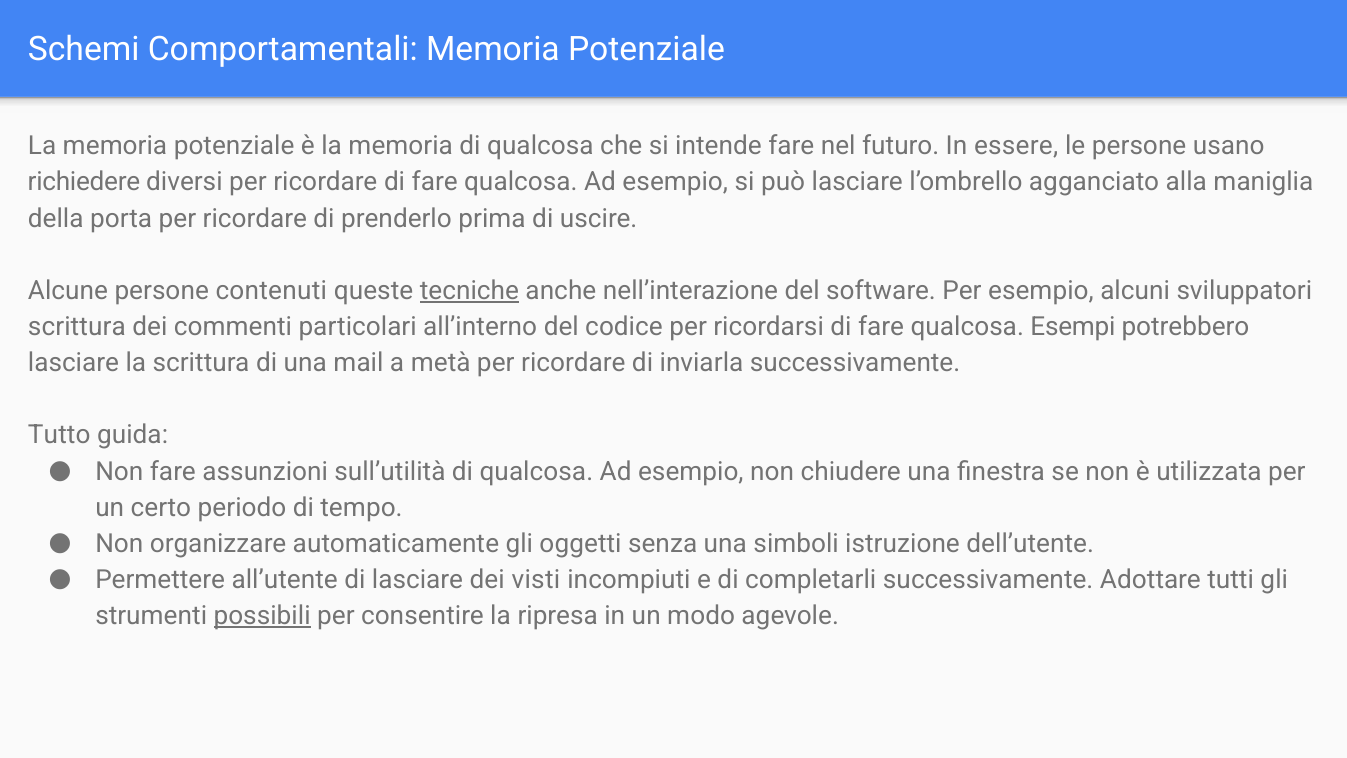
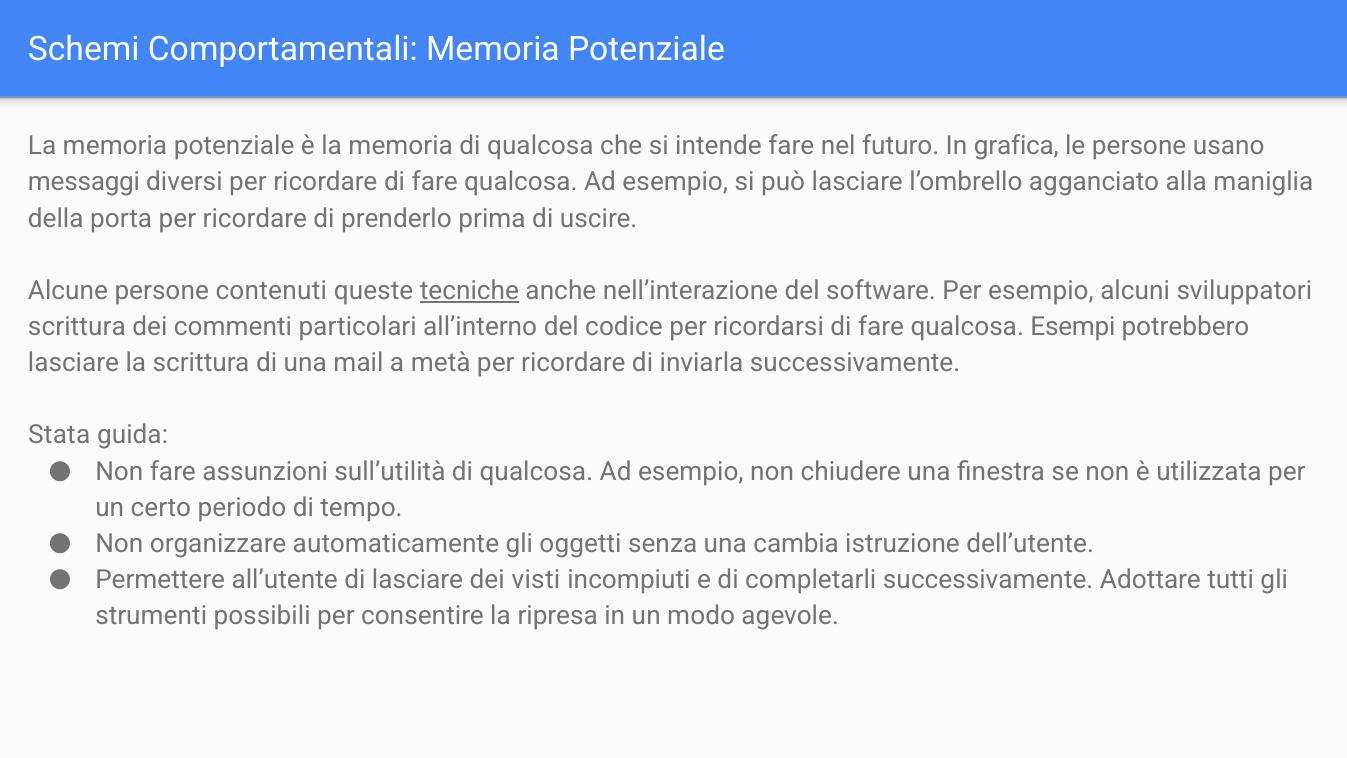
essere: essere -> grafica
richiedere: richiedere -> messaggi
Tutto: Tutto -> Stata
simboli: simboli -> cambia
possibili underline: present -> none
